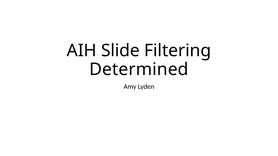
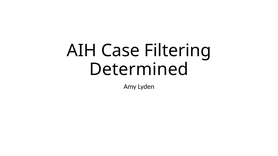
Slide: Slide -> Case
